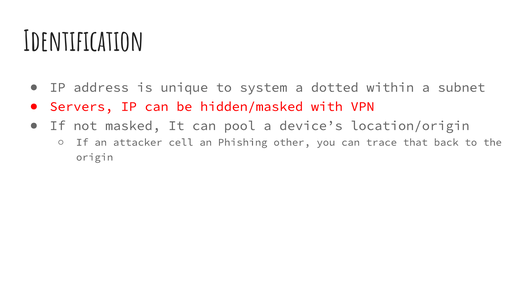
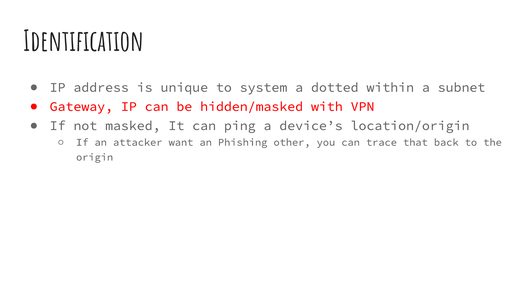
Servers: Servers -> Gateway
pool: pool -> ping
cell: cell -> want
